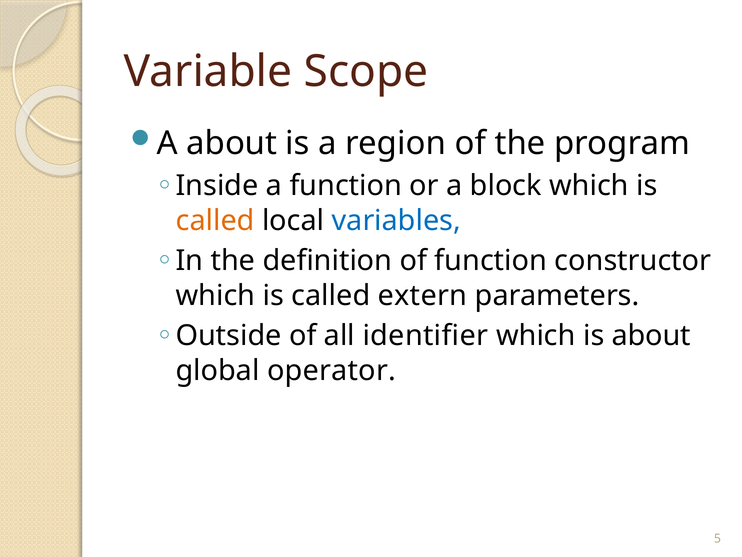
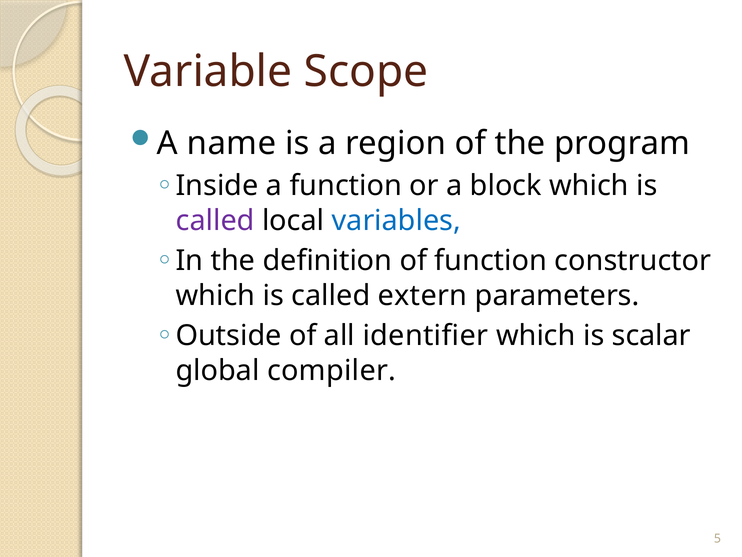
A about: about -> name
called at (215, 220) colour: orange -> purple
is about: about -> scalar
operator: operator -> compiler
